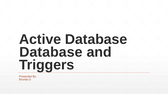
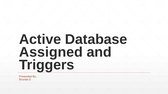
Database at (51, 52): Database -> Assigned
